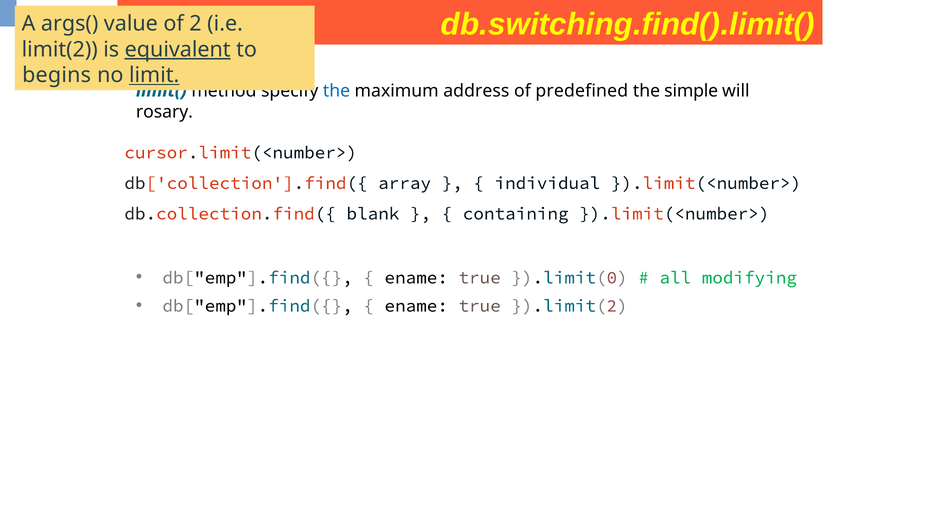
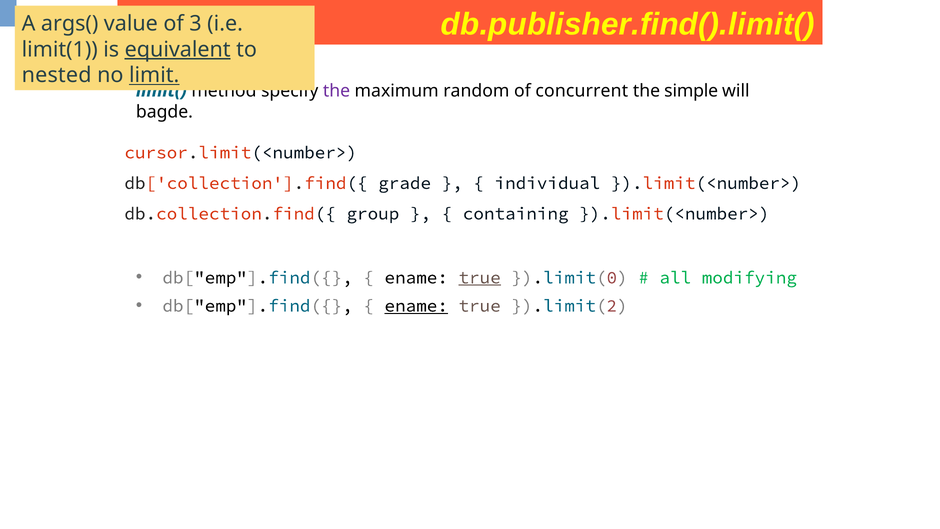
db.switching.find().limit(: db.switching.find().limit( -> db.publisher.find().limit(
2: 2 -> 3
limit(2: limit(2 -> limit(1
begins: begins -> nested
the at (336, 91) colour: blue -> purple
address: address -> random
predefined: predefined -> concurrent
rosary: rosary -> bagde
array: array -> grade
blank: blank -> group
true at (480, 277) underline: none -> present
ename at (416, 306) underline: none -> present
